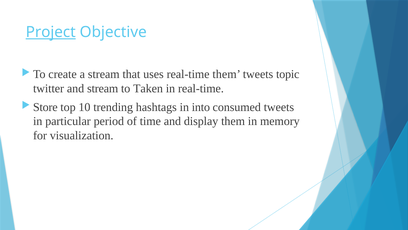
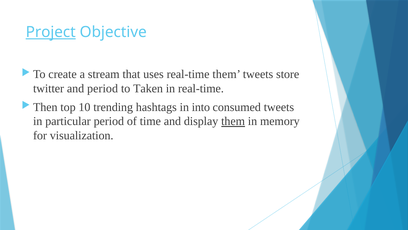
topic: topic -> store
and stream: stream -> period
Store: Store -> Then
them at (233, 121) underline: none -> present
